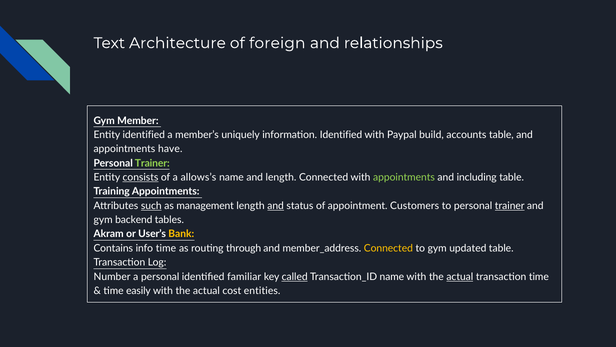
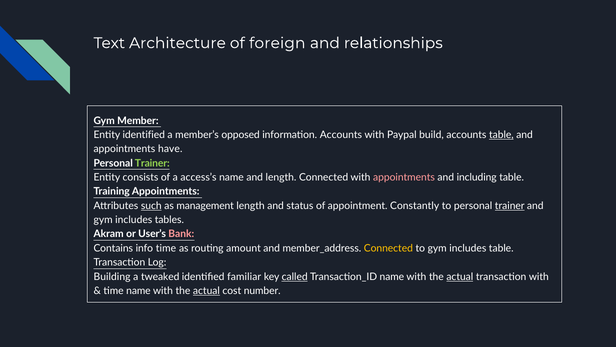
uniquely: uniquely -> opposed
information Identified: Identified -> Accounts
table at (501, 135) underline: none -> present
consists underline: present -> none
allows’s: allows’s -> access’s
appointments at (404, 177) colour: light green -> pink
and at (276, 205) underline: present -> none
Customers: Customers -> Constantly
backend at (134, 220): backend -> includes
Bank colour: yellow -> pink
through: through -> amount
to gym updated: updated -> includes
Number: Number -> Building
a personal: personal -> tweaked
transaction time: time -> with
time easily: easily -> name
actual at (206, 290) underline: none -> present
entities: entities -> number
